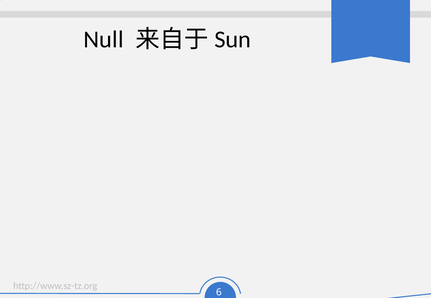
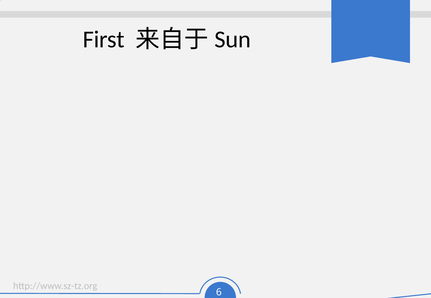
Null: Null -> First
